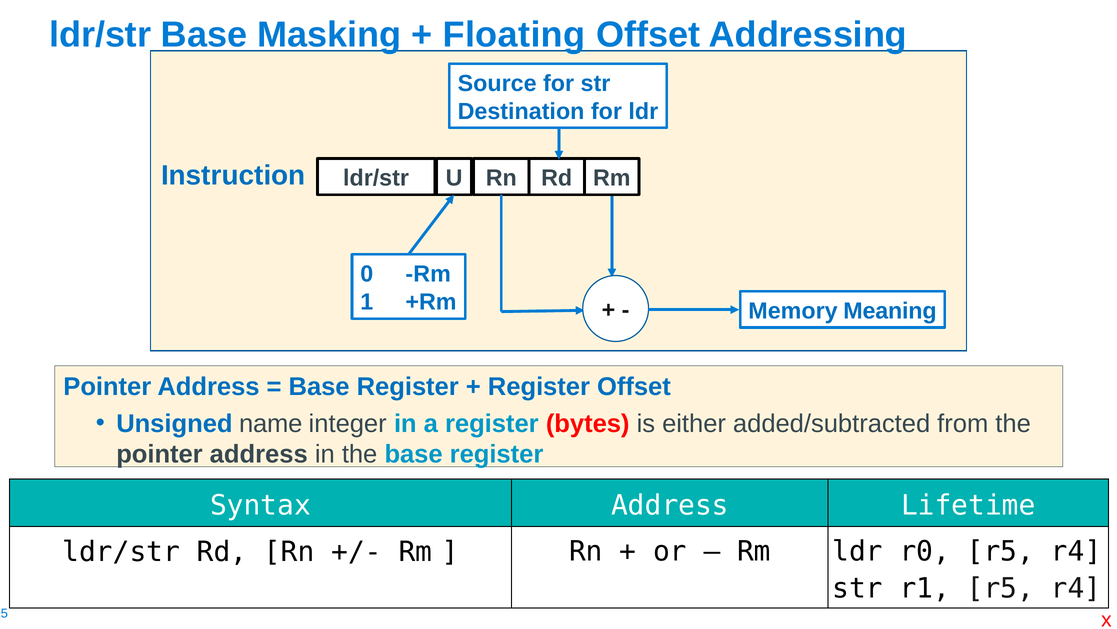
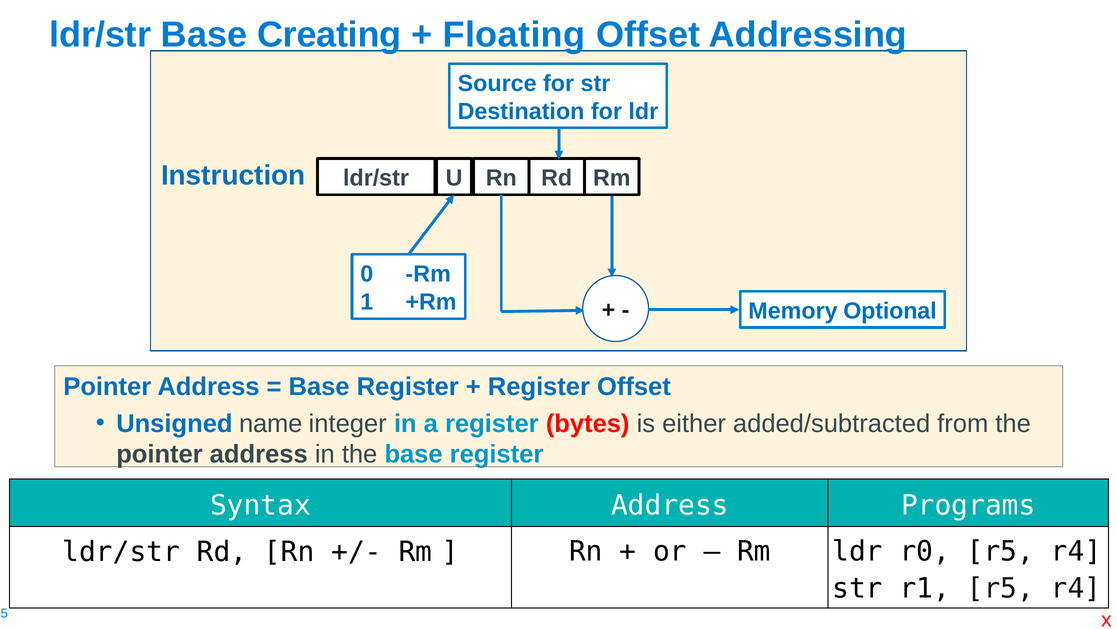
Masking: Masking -> Creating
Meaning: Meaning -> Optional
Lifetime: Lifetime -> Programs
